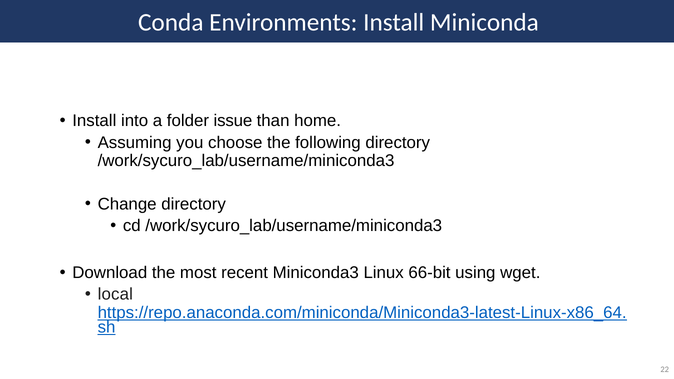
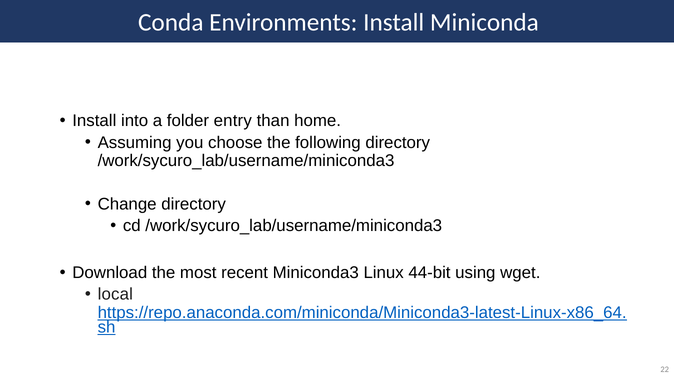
issue: issue -> entry
66-bit: 66-bit -> 44-bit
